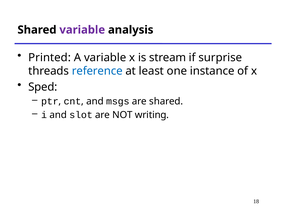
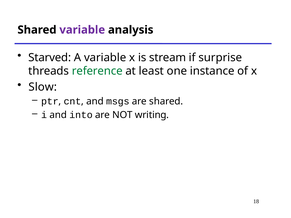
Printed: Printed -> Starved
reference colour: blue -> green
Sped: Sped -> Slow
slot: slot -> into
